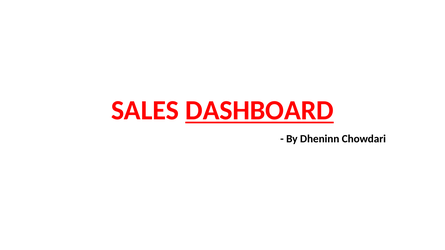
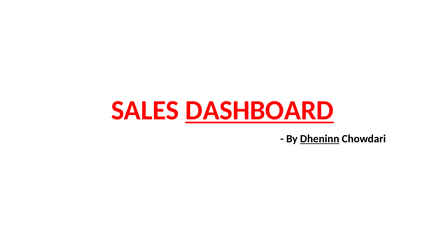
Dheninn underline: none -> present
